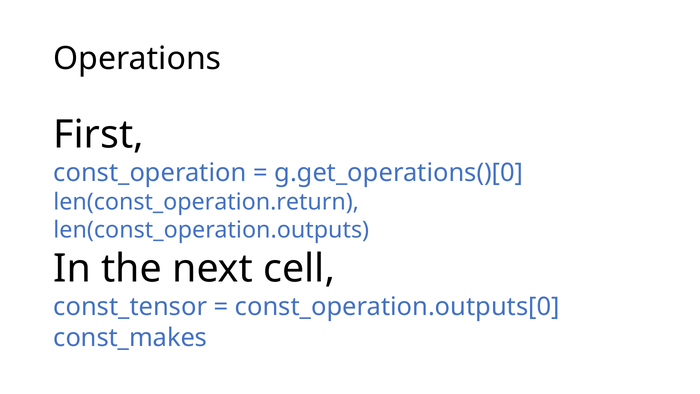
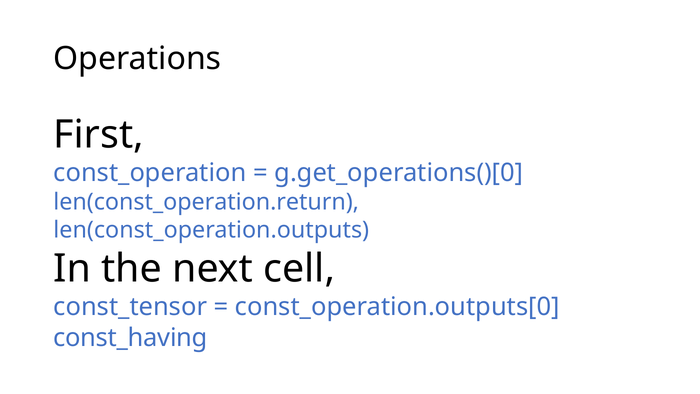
const_makes: const_makes -> const_having
